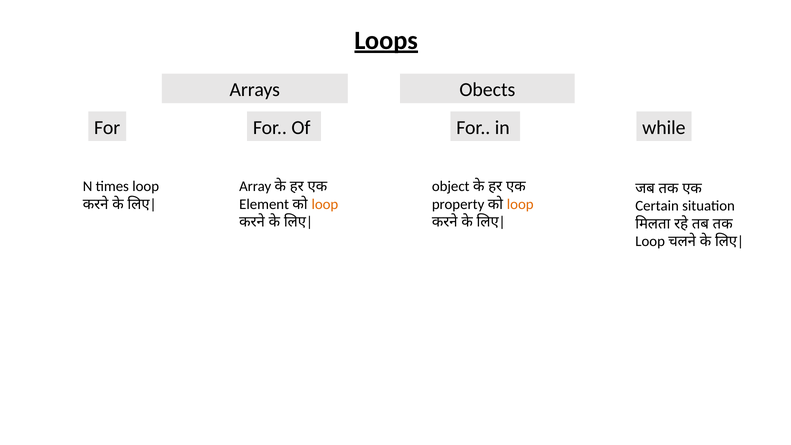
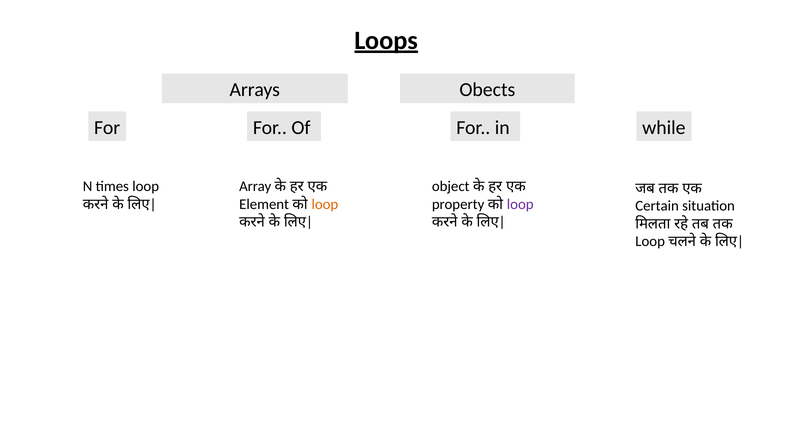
loop at (520, 204) colour: orange -> purple
